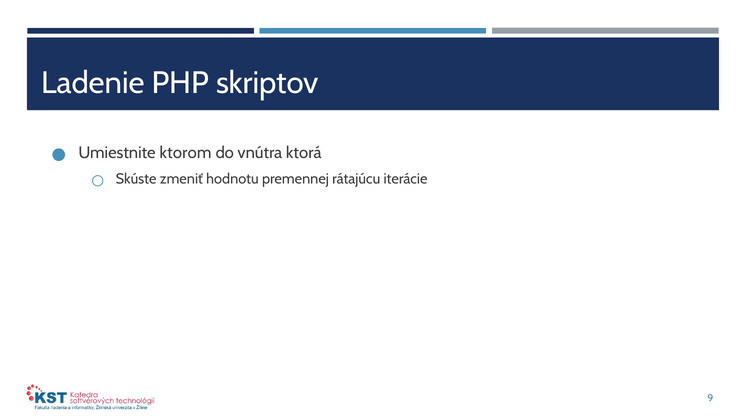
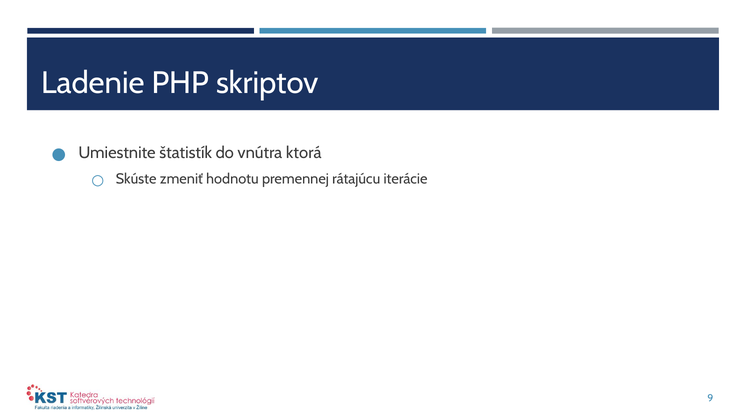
ktorom: ktorom -> štatistík
